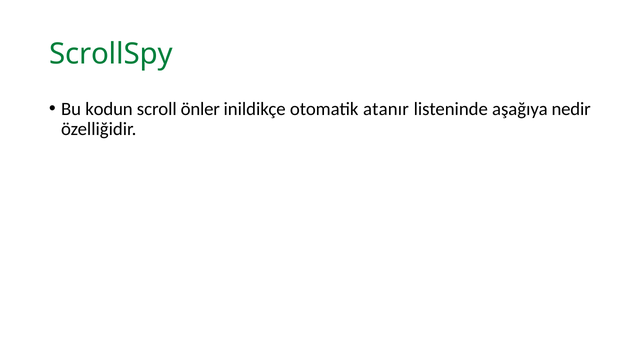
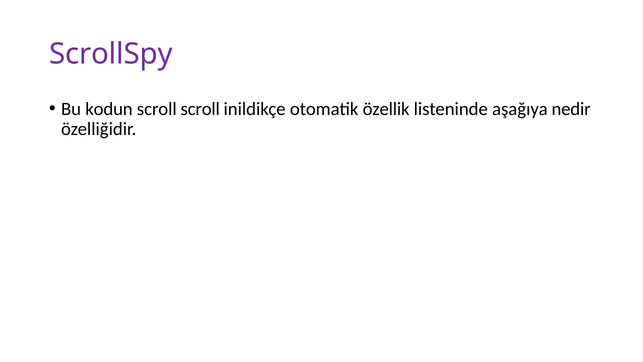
ScrollSpy colour: green -> purple
scroll önler: önler -> scroll
atanır: atanır -> özellik
